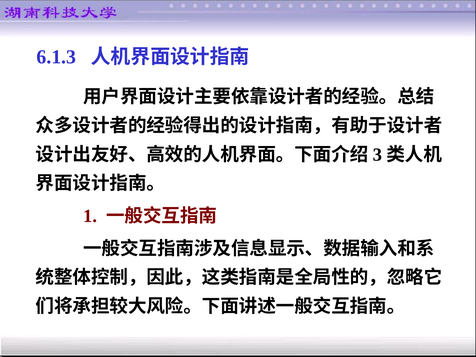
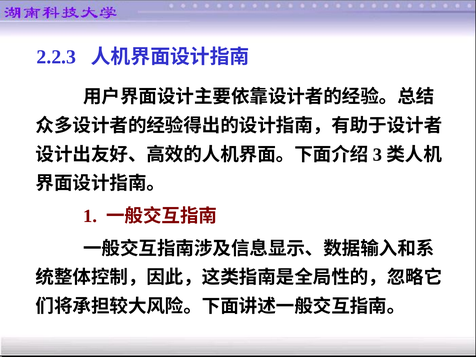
6.1.3: 6.1.3 -> 2.2.3
